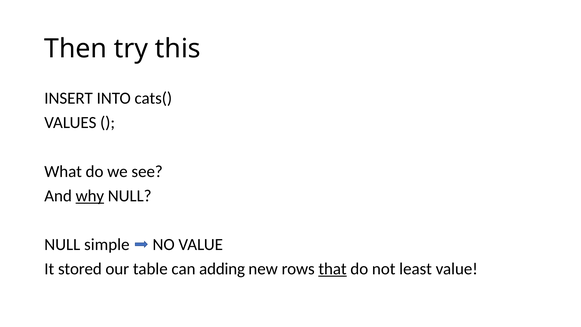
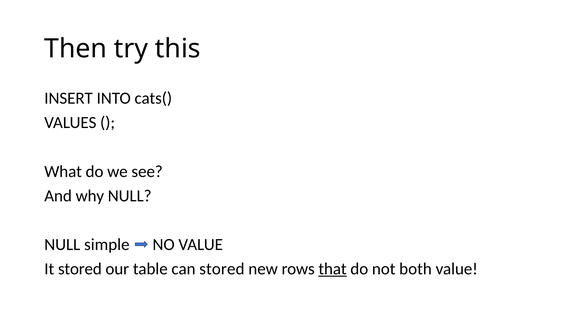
why underline: present -> none
can adding: adding -> stored
least: least -> both
